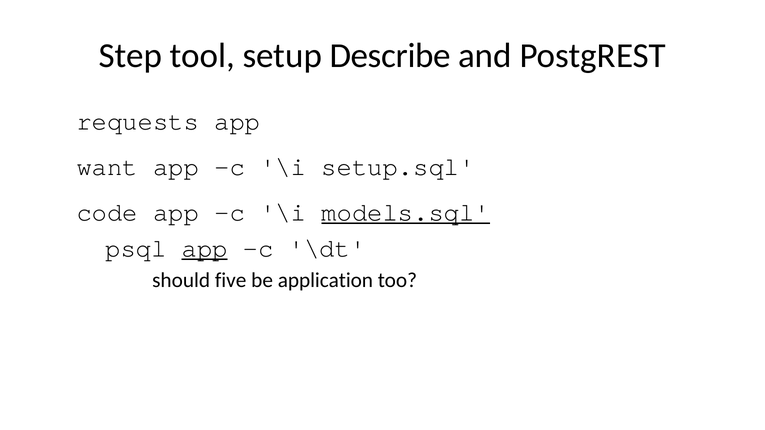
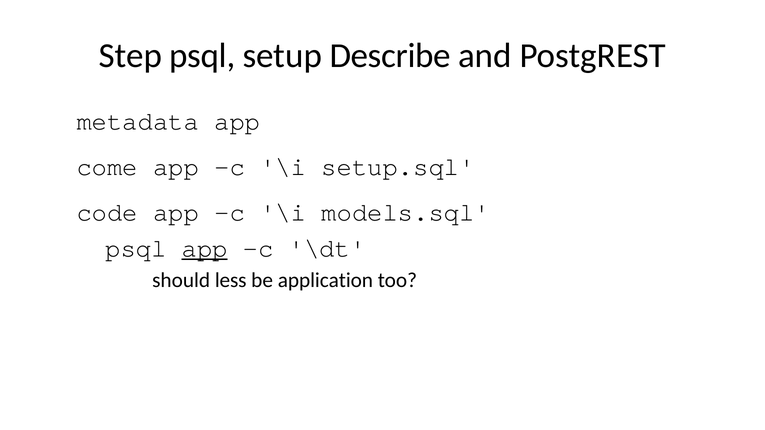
Step tool: tool -> psql
requests: requests -> metadata
want: want -> come
models.sql underline: present -> none
five: five -> less
